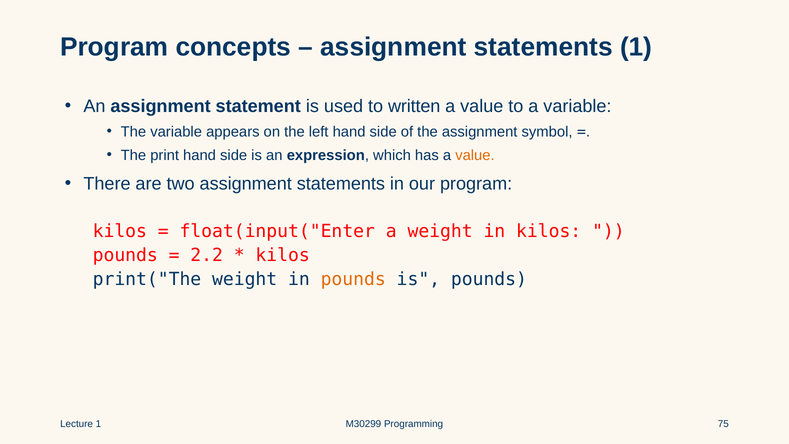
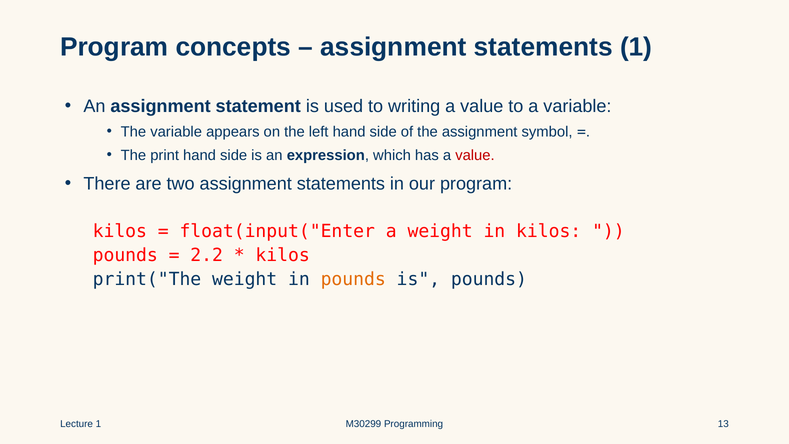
written: written -> writing
value at (475, 155) colour: orange -> red
75: 75 -> 13
